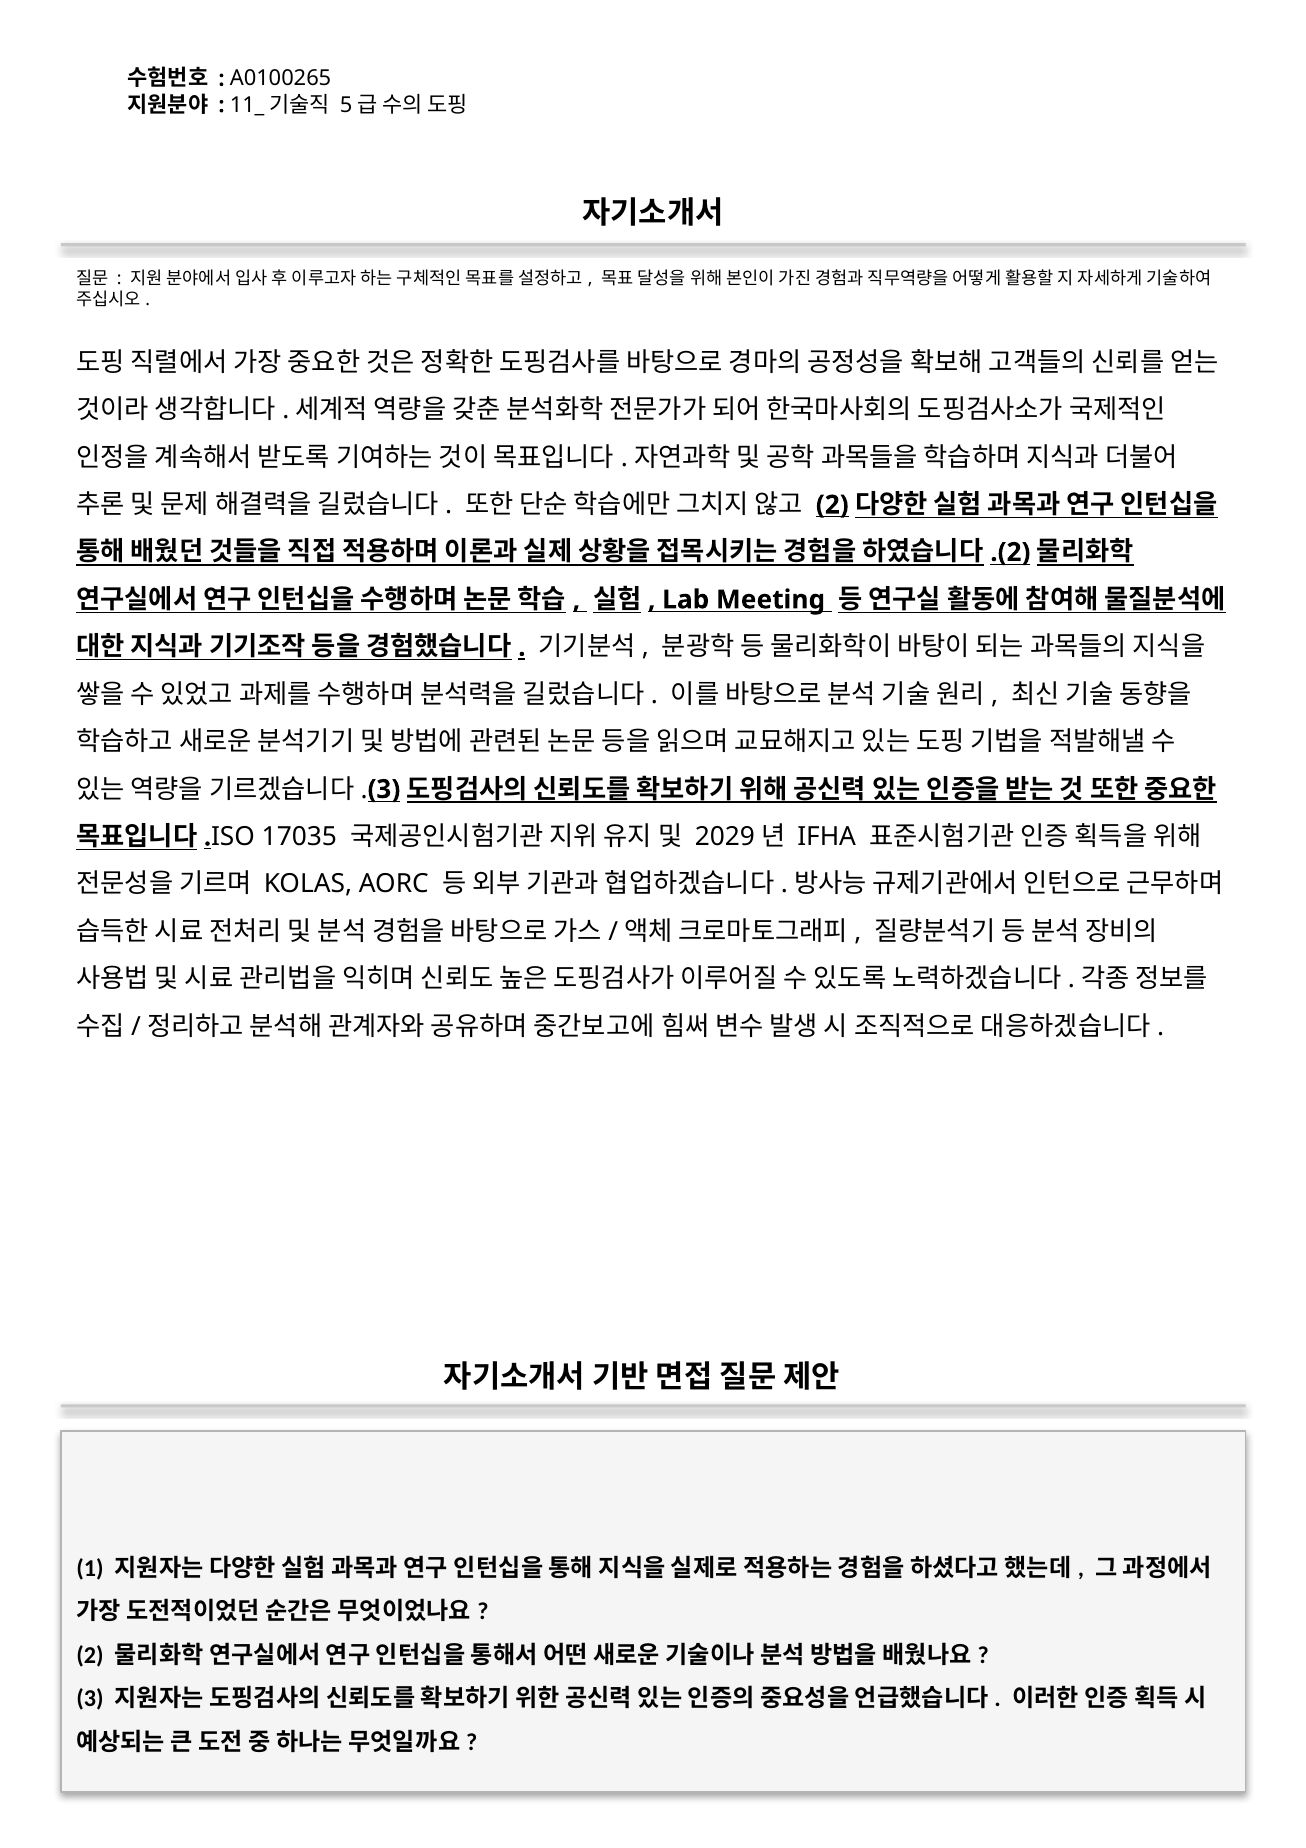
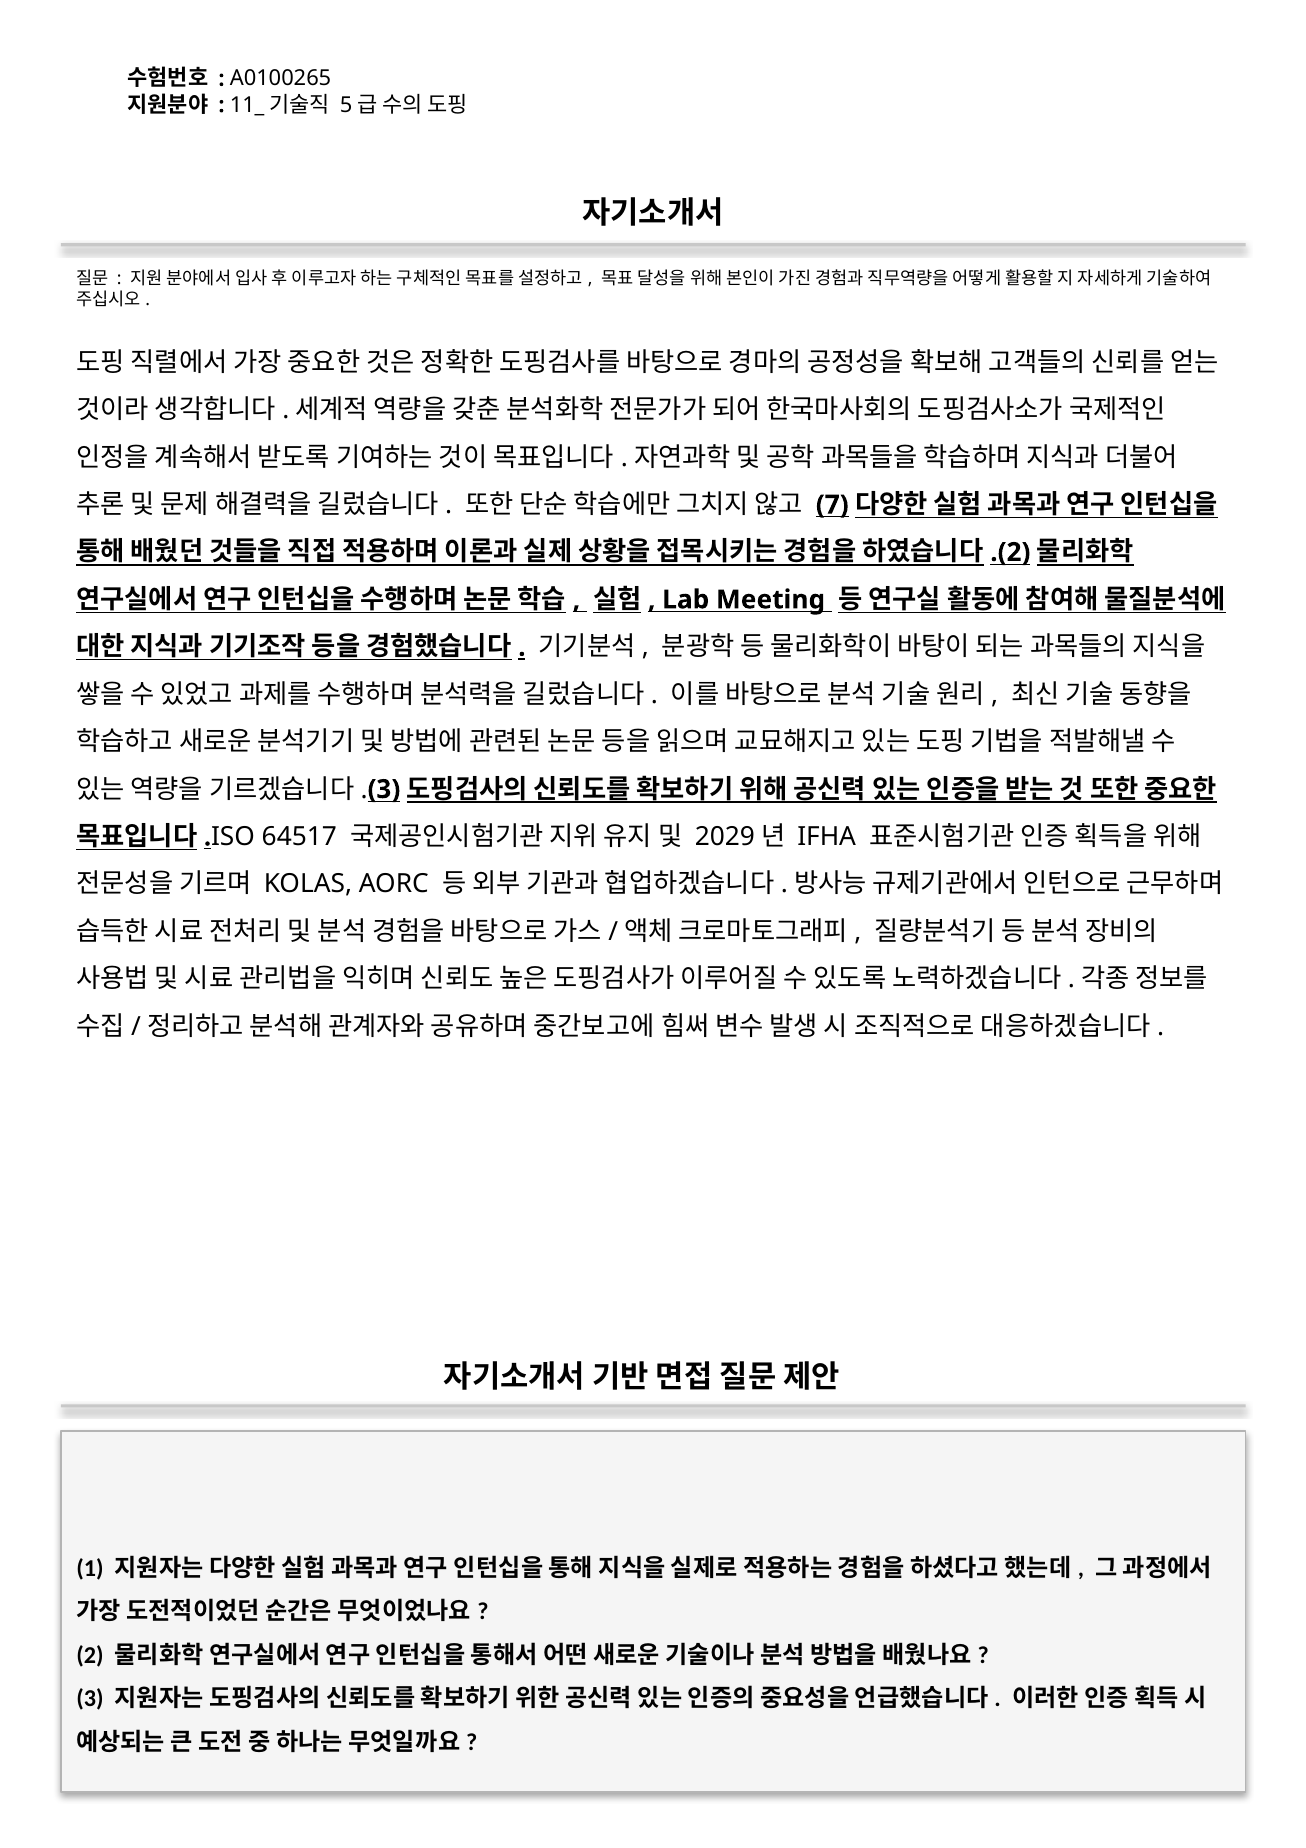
2 at (832, 505): 2 -> 7
17035: 17035 -> 64517
